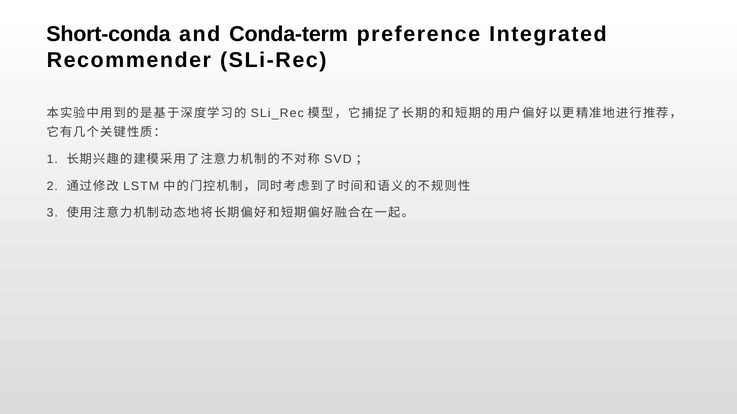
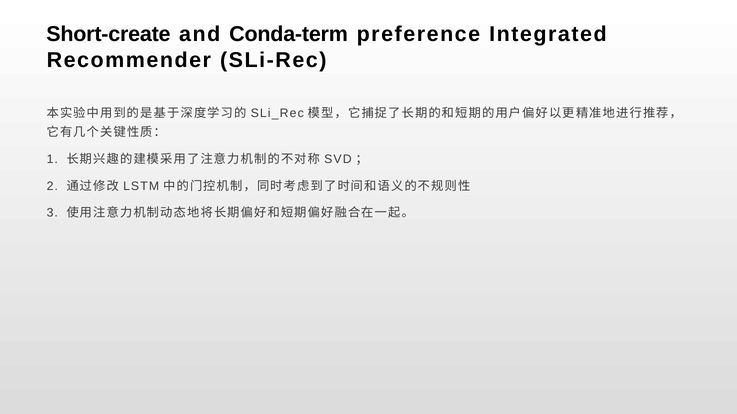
Short-conda: Short-conda -> Short-create
